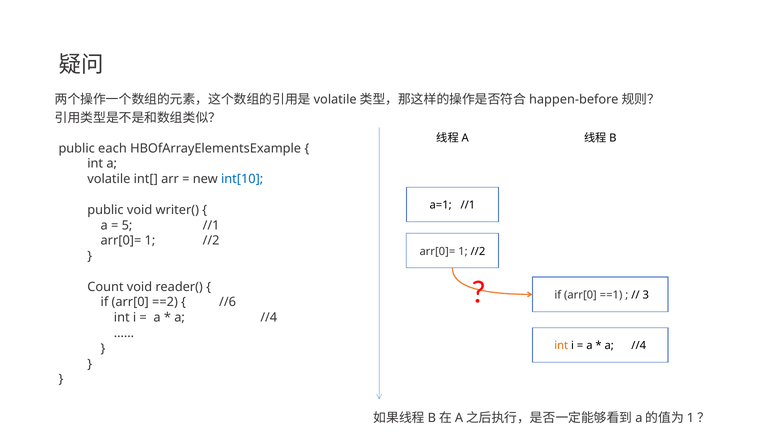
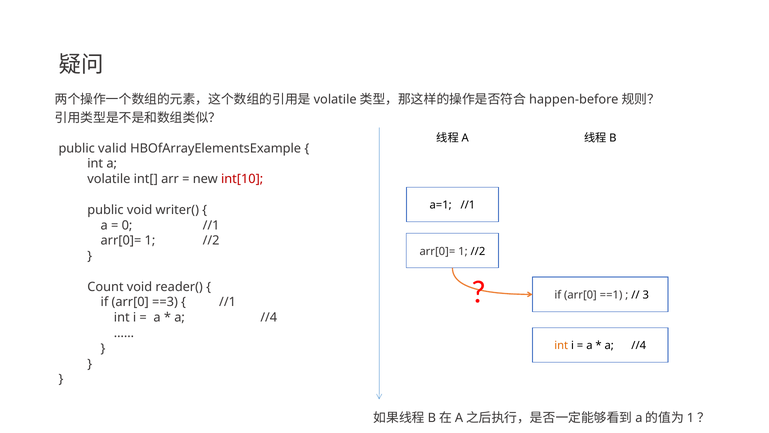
each: each -> valid
int[10 colour: blue -> red
5: 5 -> 0
==2: ==2 -> ==3
//6 at (228, 302): //6 -> //1
